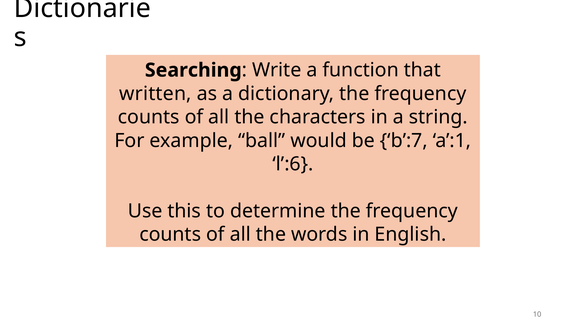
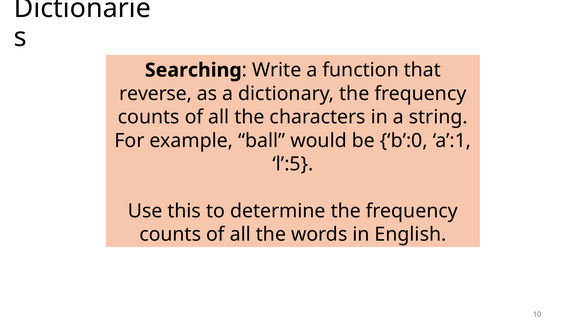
written: written -> reverse
b’:7: b’:7 -> b’:0
l’:6: l’:6 -> l’:5
